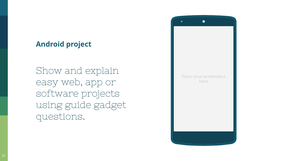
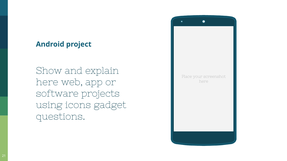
easy at (47, 82): easy -> here
guide: guide -> icons
